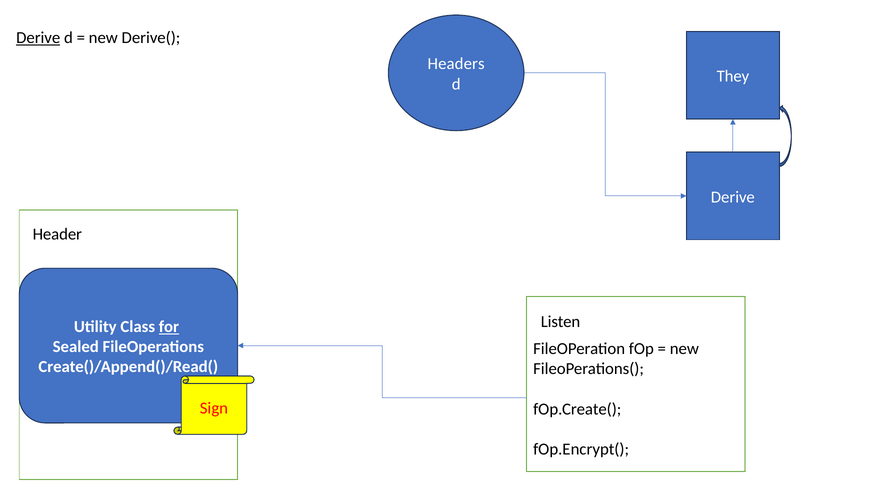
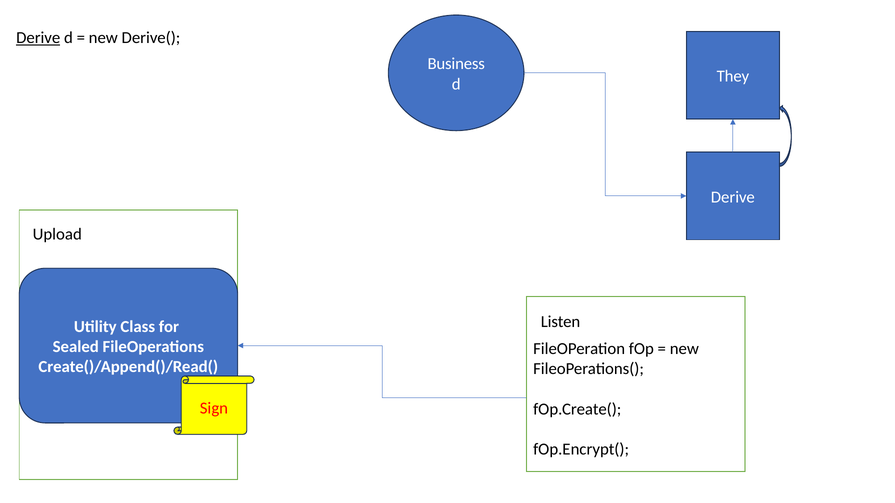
Headers: Headers -> Business
Header: Header -> Upload
for underline: present -> none
